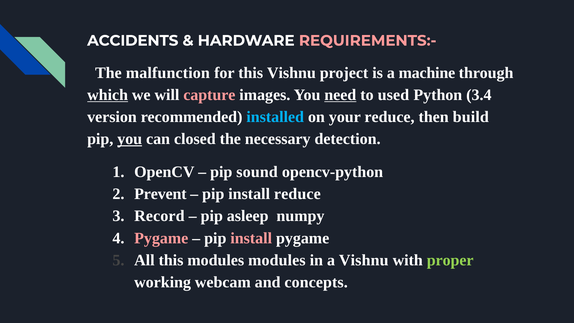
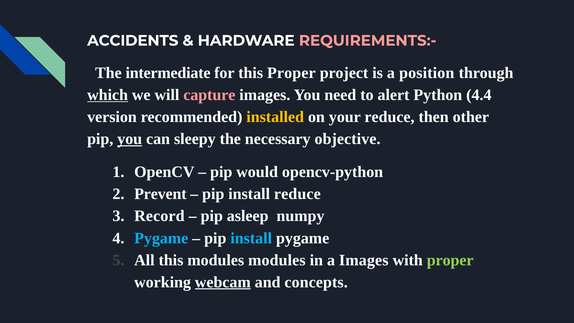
malfunction: malfunction -> intermediate
this Vishnu: Vishnu -> Proper
machine: machine -> position
need underline: present -> none
used: used -> alert
3.4: 3.4 -> 4.4
installed colour: light blue -> yellow
build: build -> other
closed: closed -> sleepy
detection: detection -> objective
sound: sound -> would
Pygame at (161, 238) colour: pink -> light blue
install at (251, 238) colour: pink -> light blue
a Vishnu: Vishnu -> Images
webcam underline: none -> present
